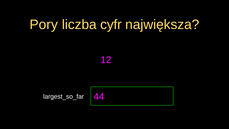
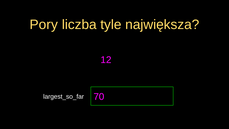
cyfr: cyfr -> tyle
44: 44 -> 70
